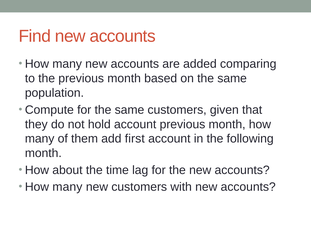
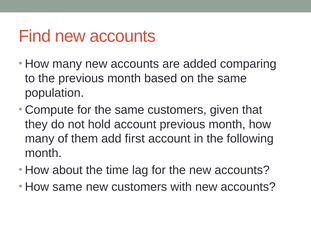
many at (67, 187): many -> same
